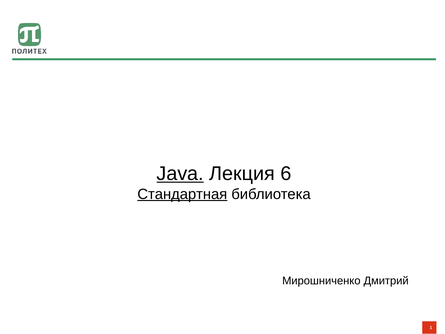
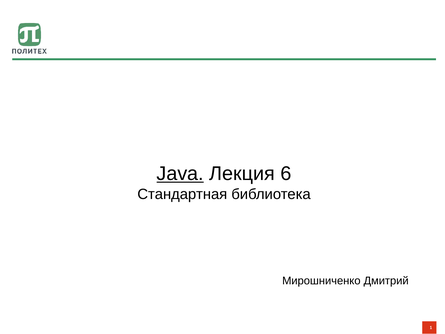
Стандартная underline: present -> none
